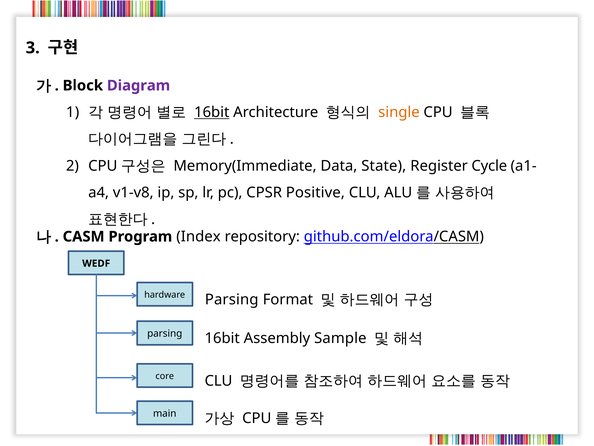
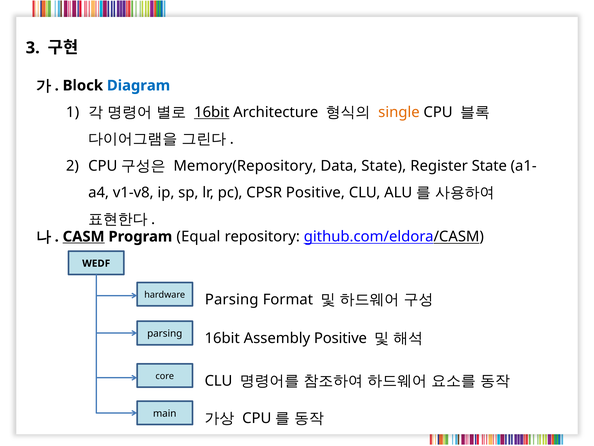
Diagram colour: purple -> blue
Memory(Immediate: Memory(Immediate -> Memory(Repository
Register Cycle: Cycle -> State
CASM underline: none -> present
Index: Index -> Equal
Assembly Sample: Sample -> Positive
